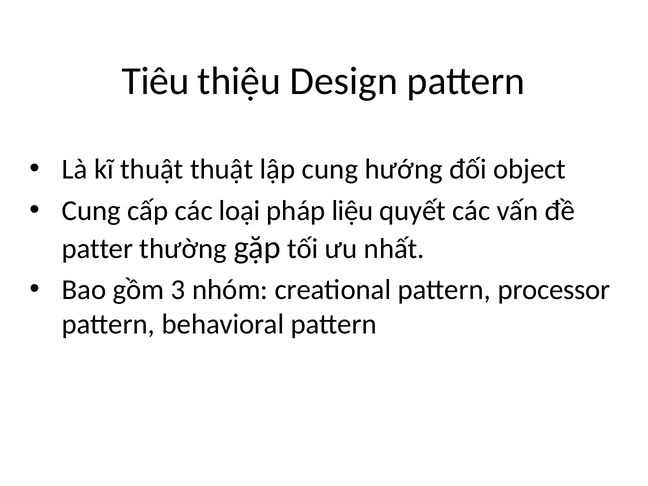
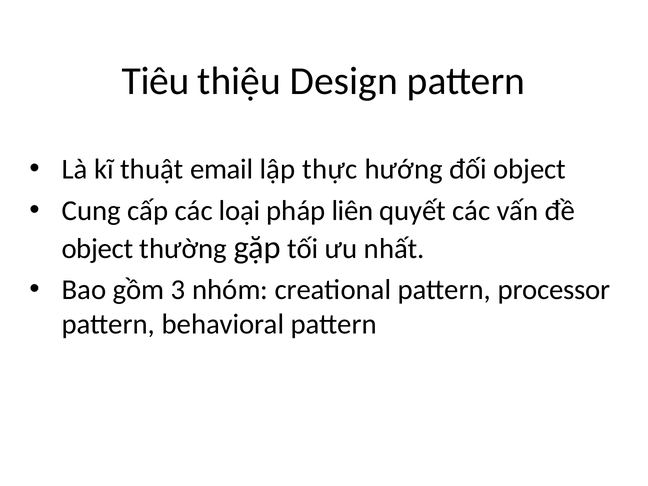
thuật thuật: thuật -> email
lập cung: cung -> thực
liệu: liệu -> liên
patter at (97, 249): patter -> object
